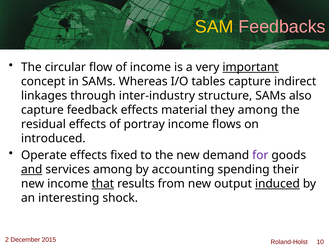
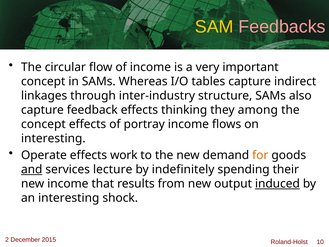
important underline: present -> none
material: material -> thinking
residual at (43, 124): residual -> concept
introduced at (53, 138): introduced -> interesting
fixed: fixed -> work
for colour: purple -> orange
services among: among -> lecture
accounting: accounting -> indefinitely
that underline: present -> none
